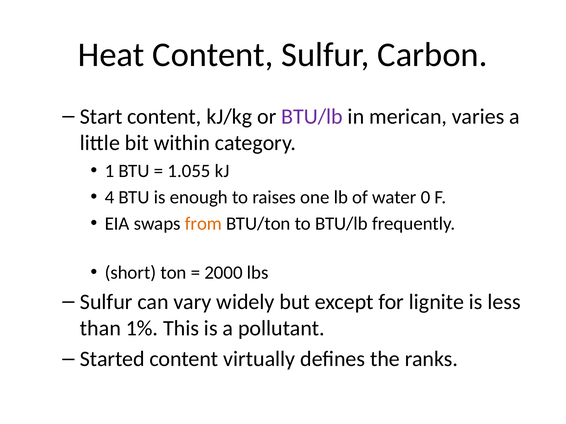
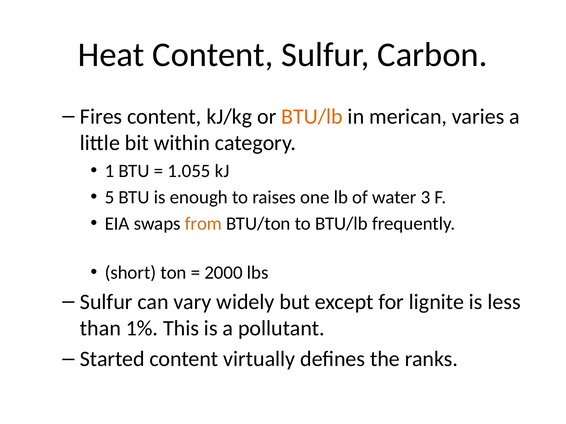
Start: Start -> Fires
BTU/lb at (312, 117) colour: purple -> orange
4: 4 -> 5
0: 0 -> 3
